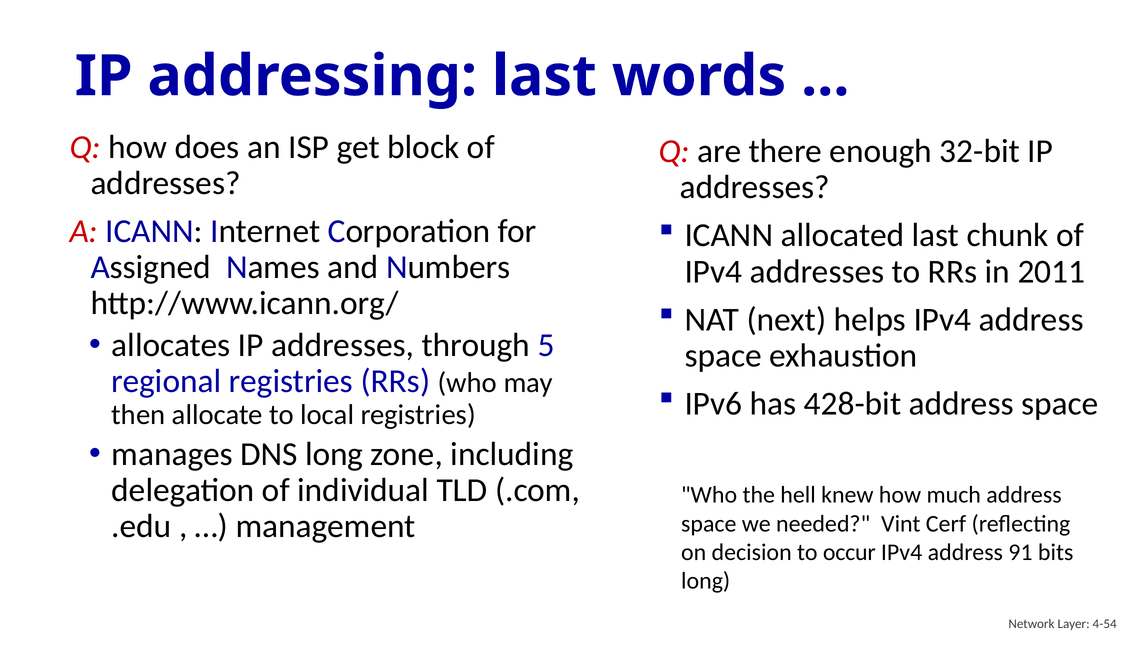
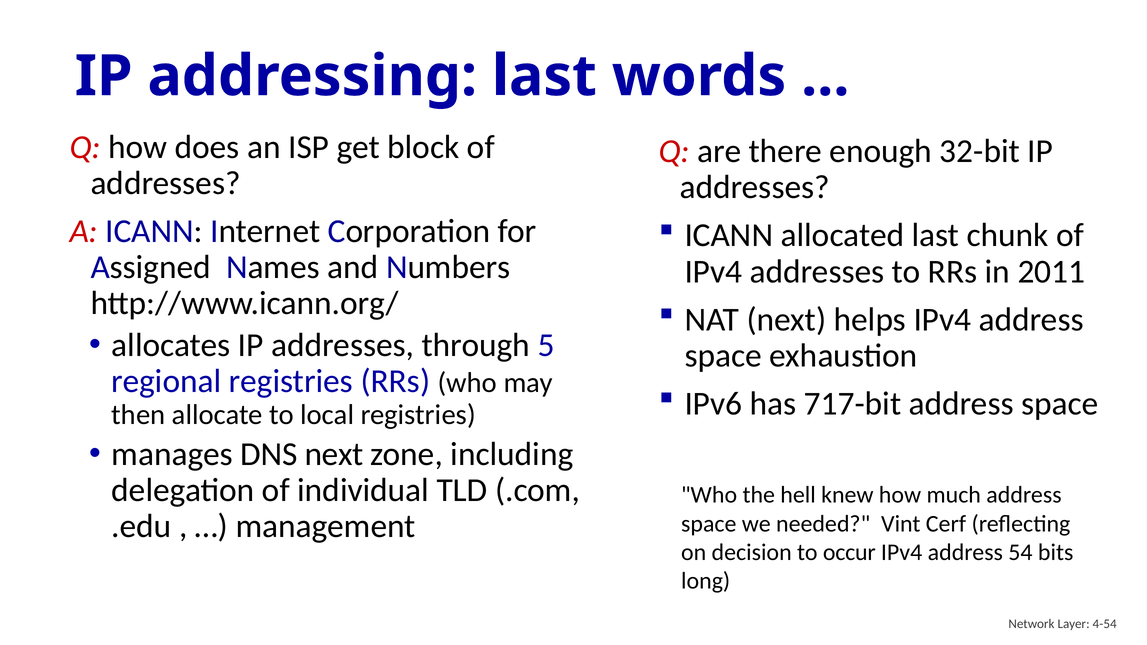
428-bit: 428-bit -> 717-bit
DNS long: long -> next
91: 91 -> 54
